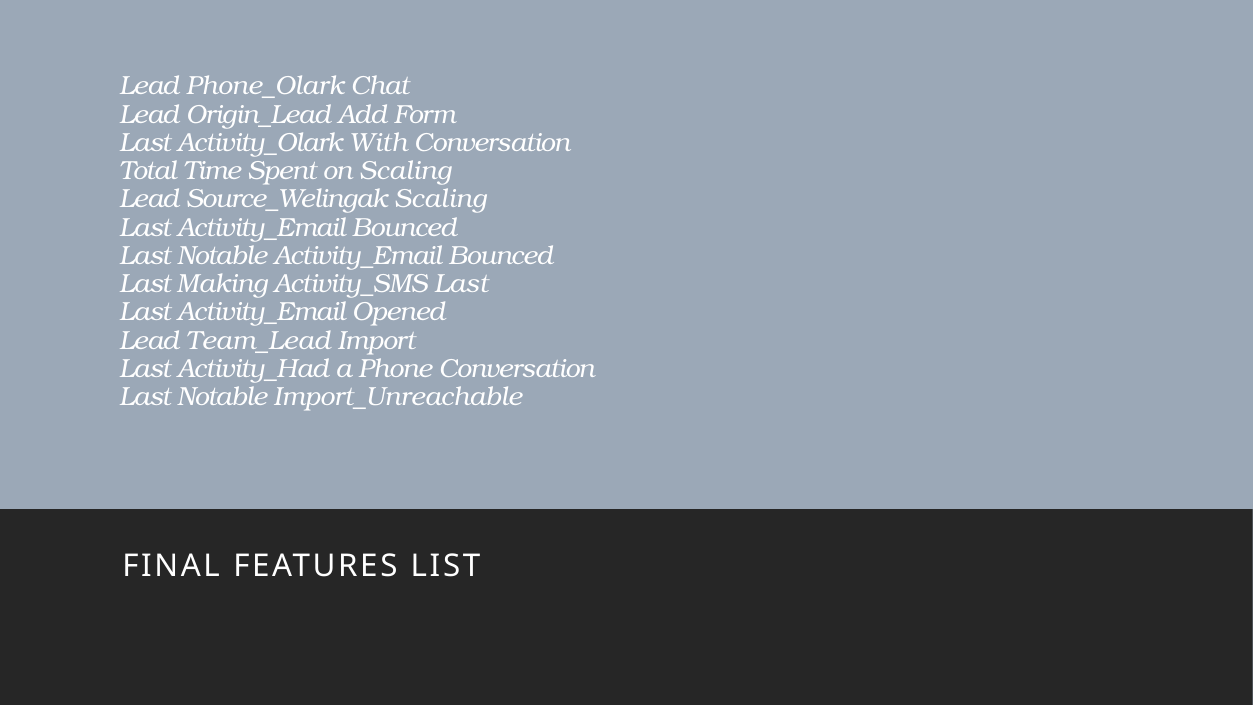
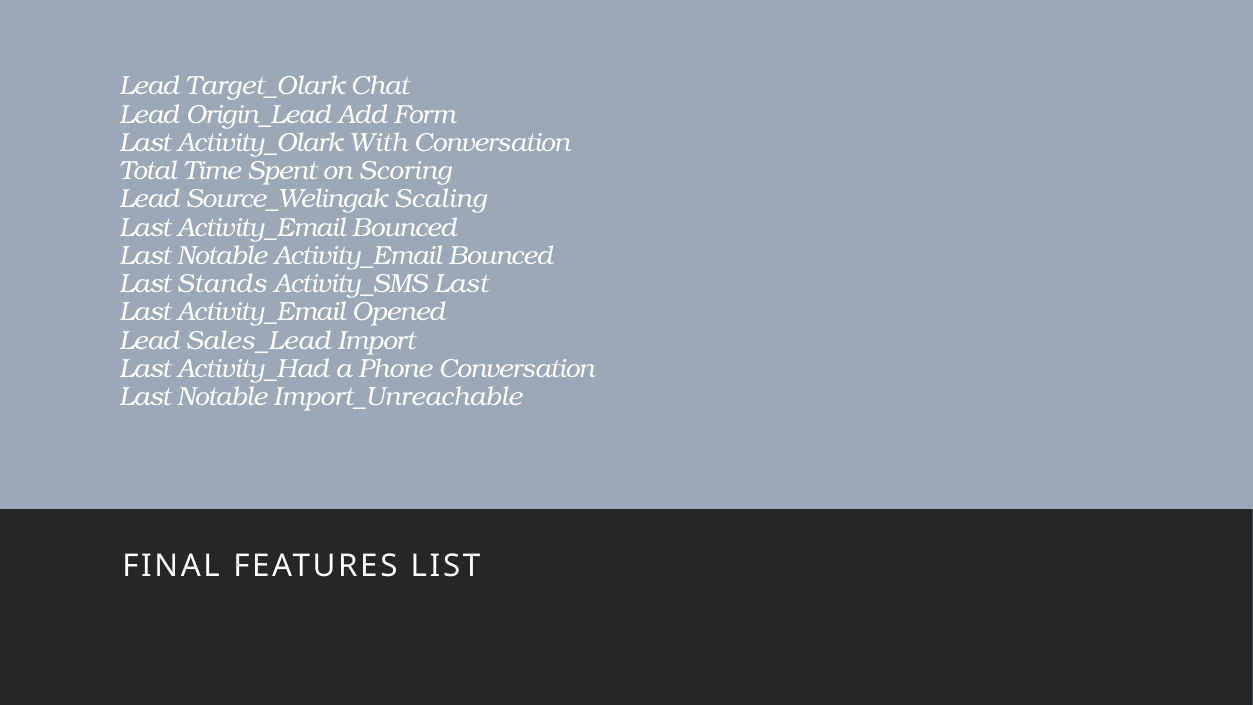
Phone_Olark: Phone_Olark -> Target_Olark
on Scaling: Scaling -> Scoring
Making: Making -> Stands
Team_Lead: Team_Lead -> Sales_Lead
